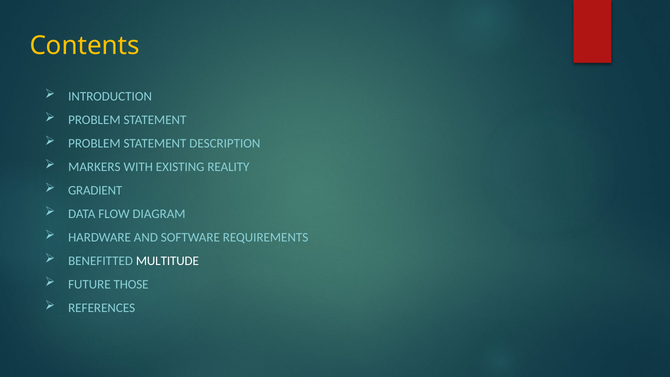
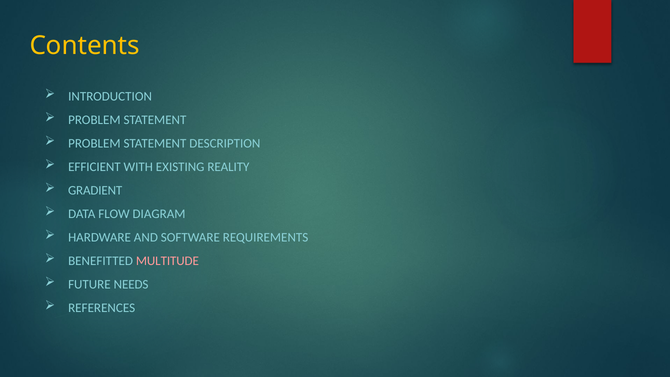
MARKERS: MARKERS -> EFFICIENT
MULTITUDE colour: white -> pink
THOSE: THOSE -> NEEDS
